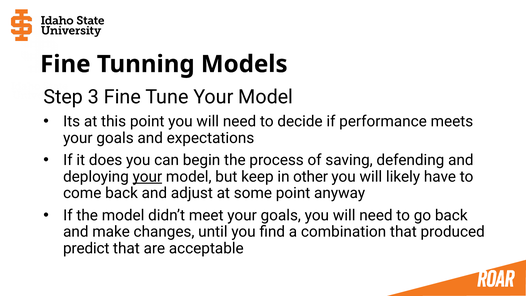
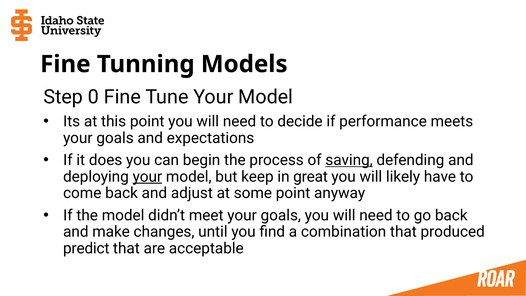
3: 3 -> 0
saving underline: none -> present
other: other -> great
